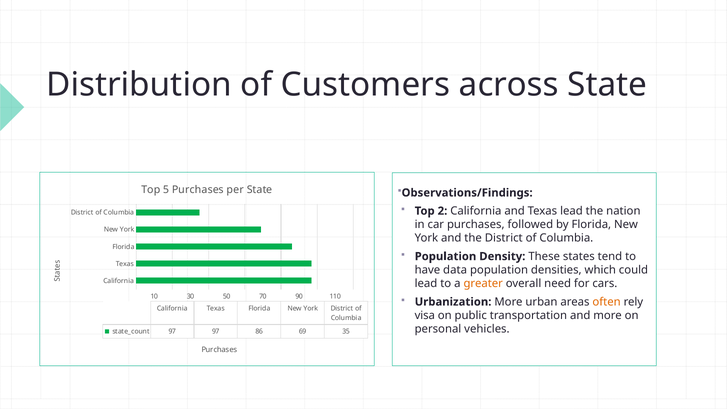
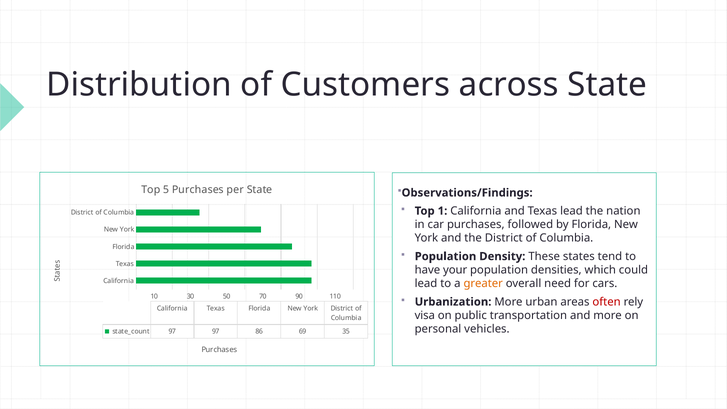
2: 2 -> 1
data: data -> your
often colour: orange -> red
